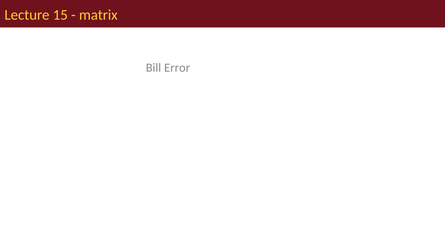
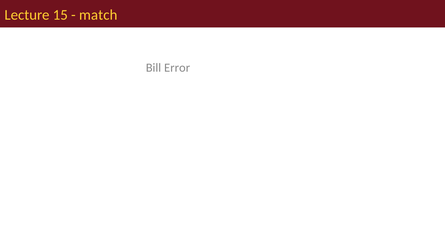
matrix: matrix -> match
